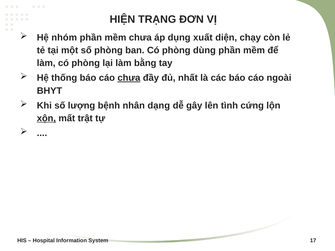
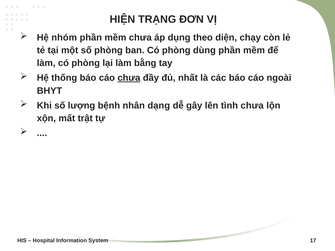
xuất: xuất -> theo
tình cứng: cứng -> chưa
xộn underline: present -> none
